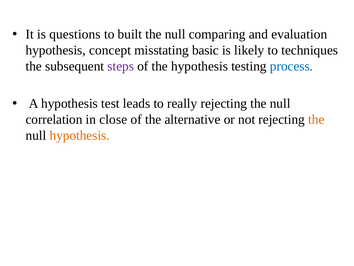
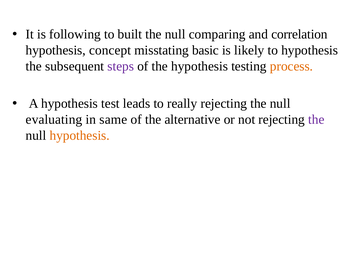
questions: questions -> following
evaluation: evaluation -> correlation
to techniques: techniques -> hypothesis
process colour: blue -> orange
correlation: correlation -> evaluating
close: close -> same
the at (316, 119) colour: orange -> purple
